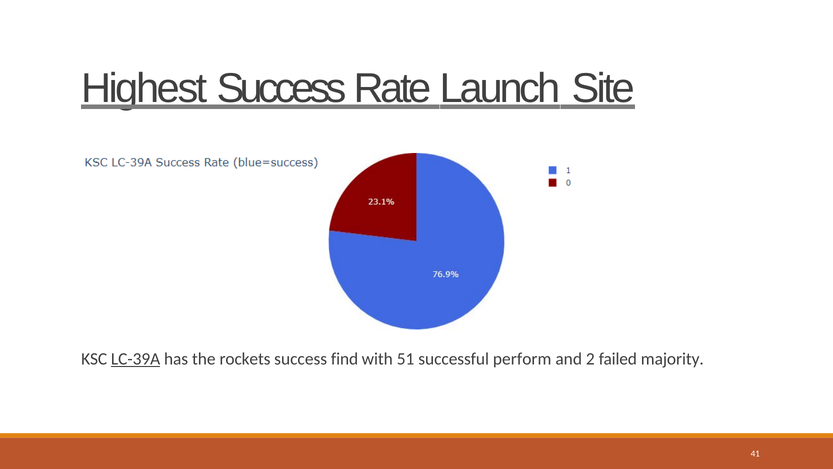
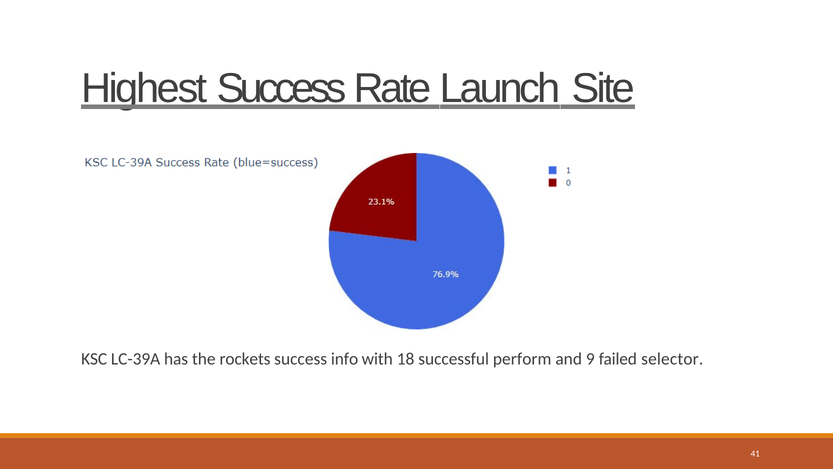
LC-39A underline: present -> none
find: find -> info
51: 51 -> 18
2: 2 -> 9
majority: majority -> selector
